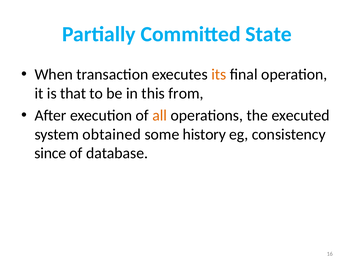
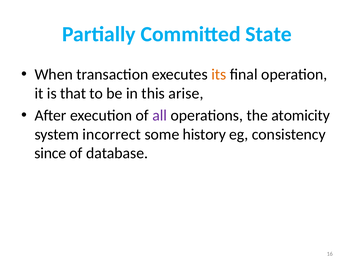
from: from -> arise
all colour: orange -> purple
executed: executed -> atomicity
obtained: obtained -> incorrect
